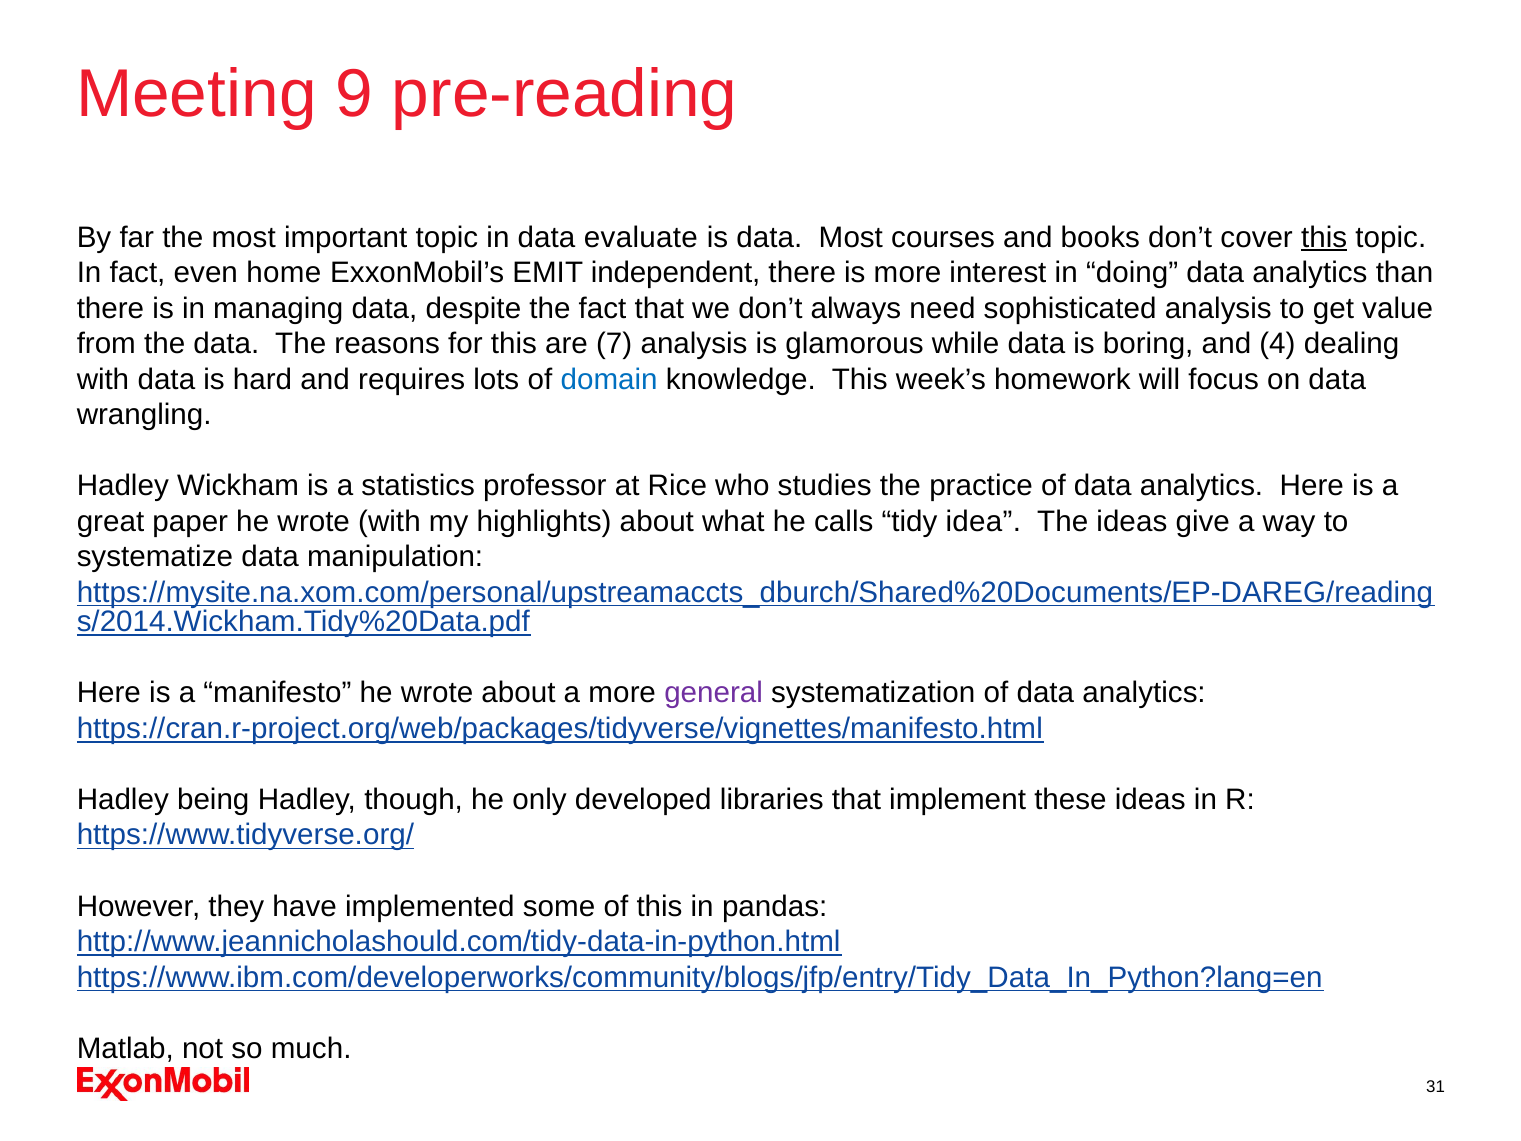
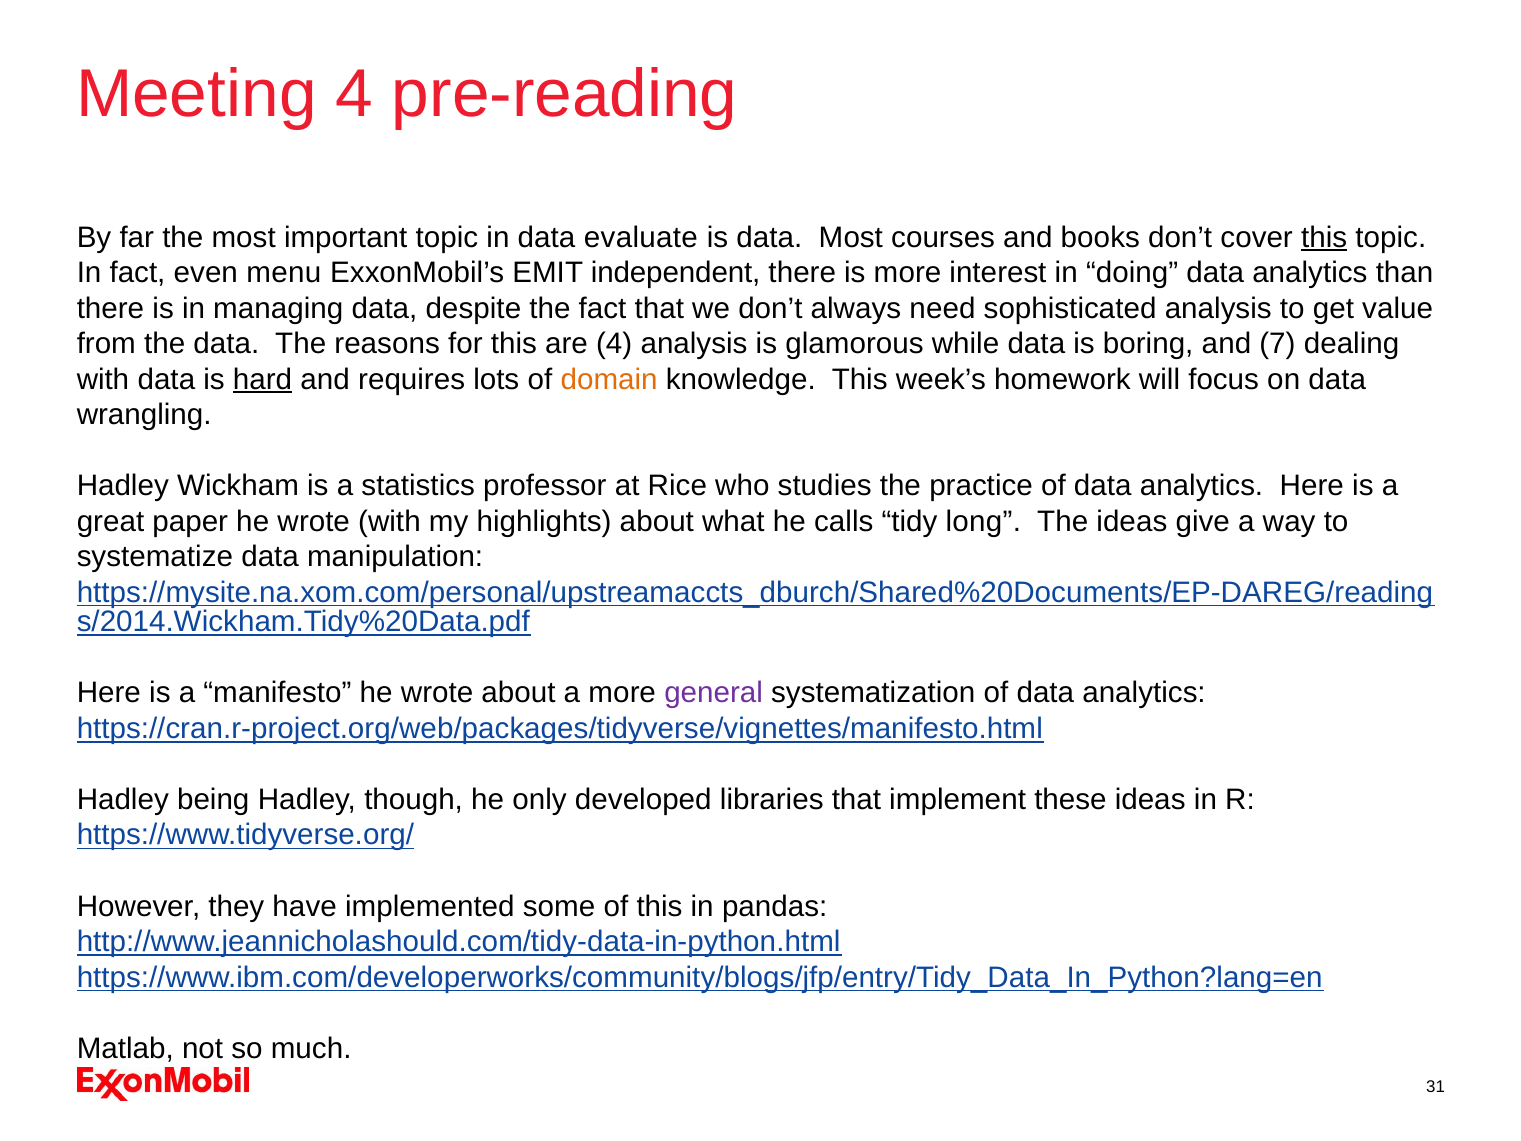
Meeting 9: 9 -> 4
home: home -> menu
are 7: 7 -> 4
4: 4 -> 7
hard underline: none -> present
domain colour: blue -> orange
idea: idea -> long
